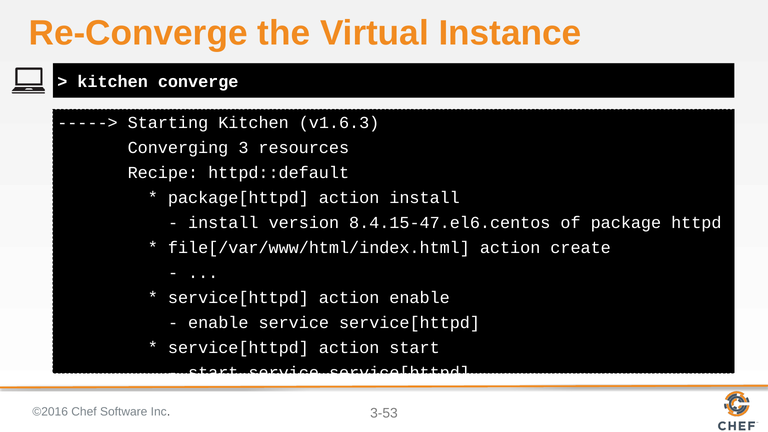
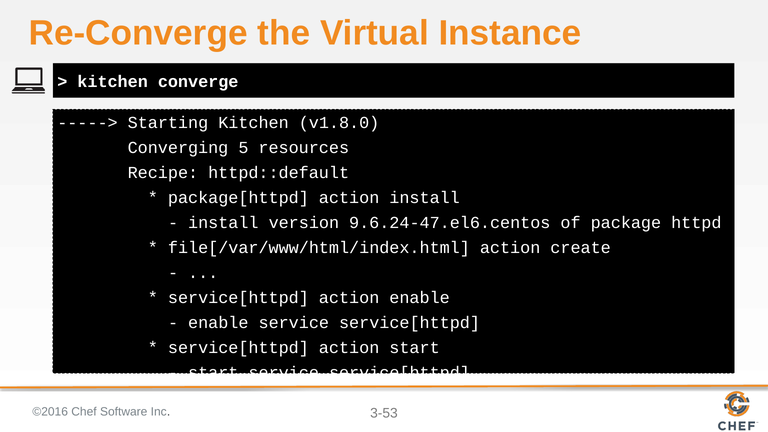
v1.6.3: v1.6.3 -> v1.8.0
3: 3 -> 5
8.4.15-47.el6.centos: 8.4.15-47.el6.centos -> 9.6.24-47.el6.centos
